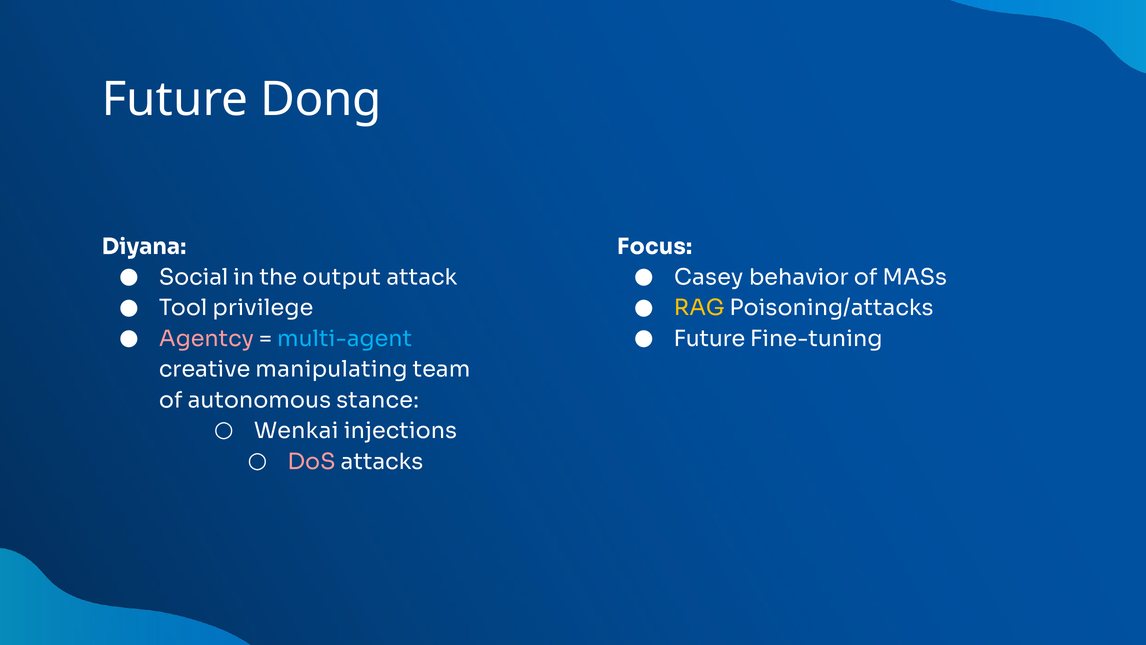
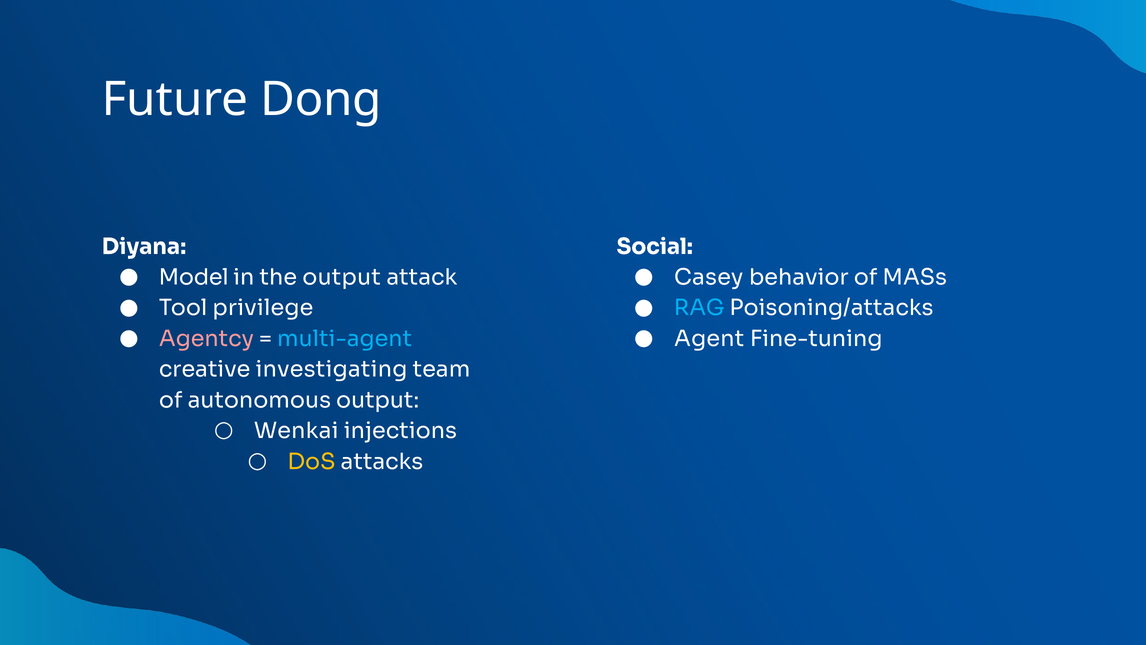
Focus: Focus -> Social
Social: Social -> Model
RAG colour: yellow -> light blue
Future at (709, 339): Future -> Agent
manipulating: manipulating -> investigating
autonomous stance: stance -> output
DoS colour: pink -> yellow
